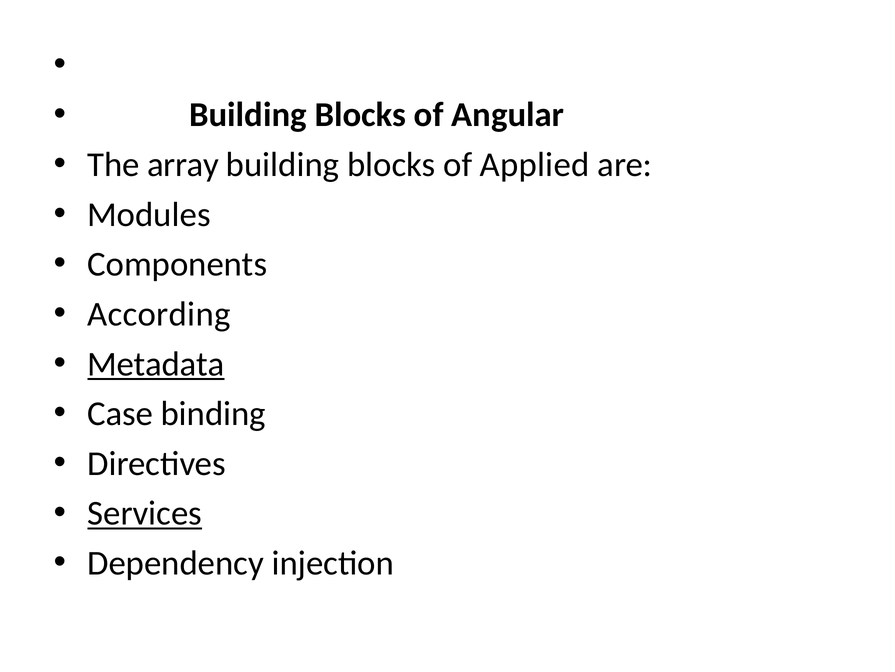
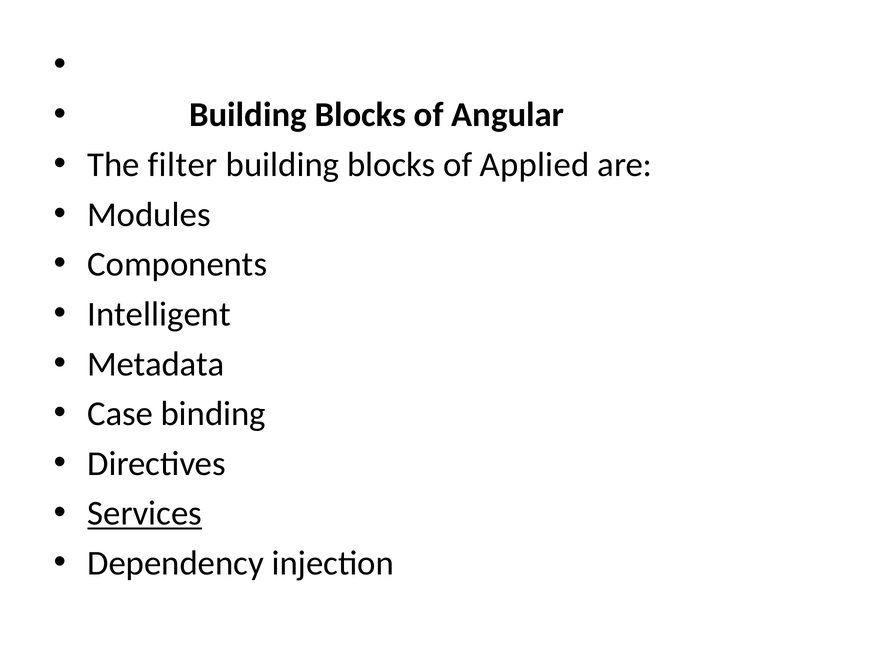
array: array -> filter
According: According -> Intelligent
Metadata underline: present -> none
